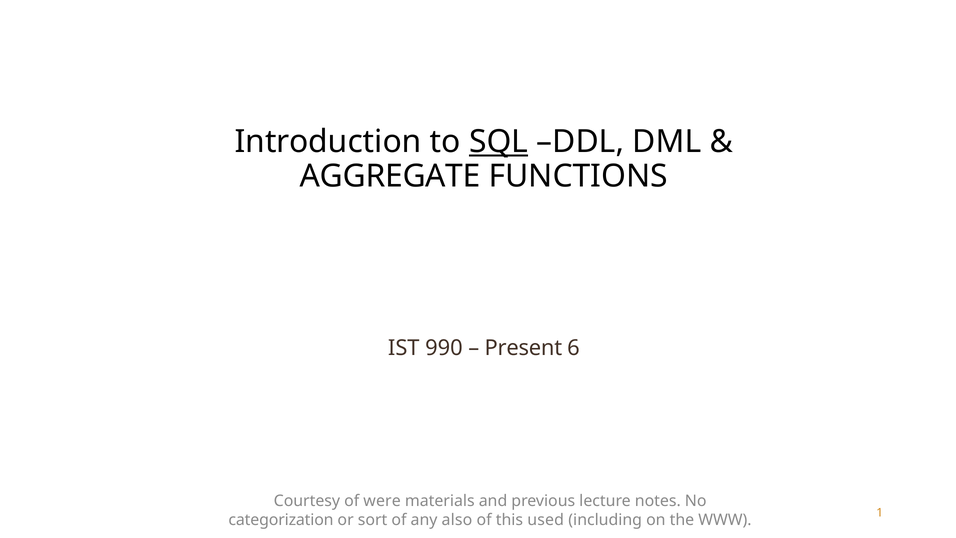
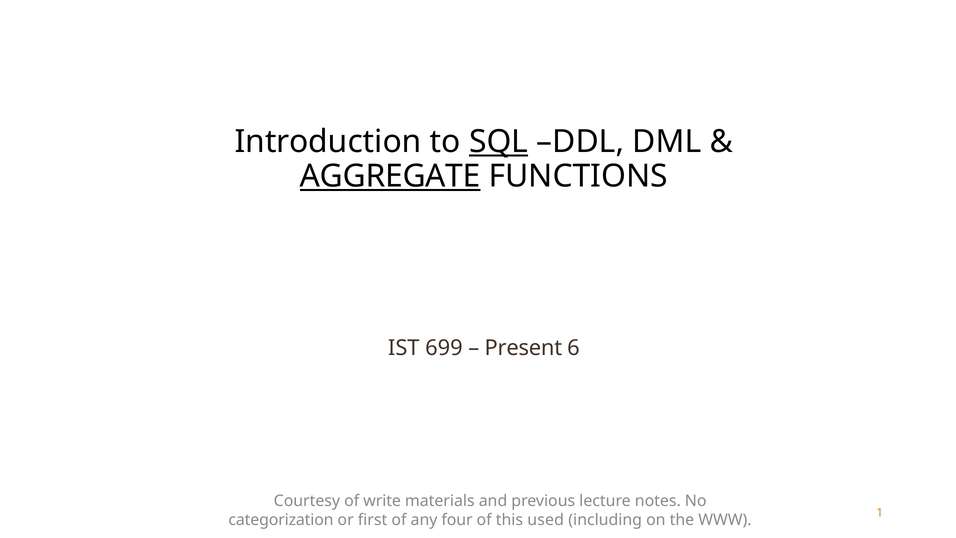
AGGREGATE underline: none -> present
990: 990 -> 699
were: were -> write
sort: sort -> first
also: also -> four
